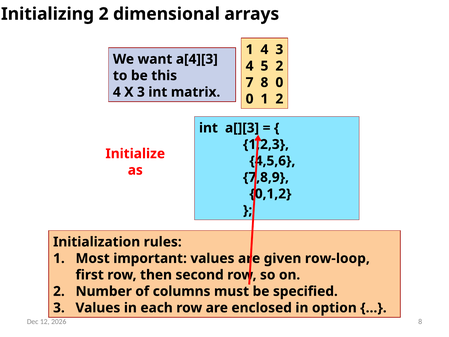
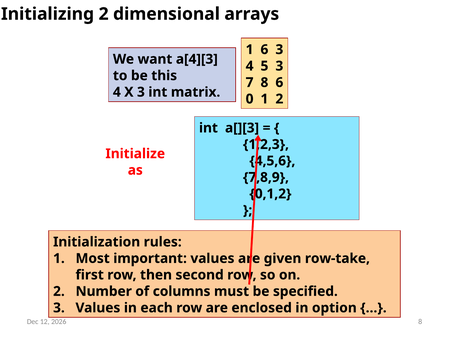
1 4: 4 -> 6
5 2: 2 -> 3
8 0: 0 -> 6
row-loop: row-loop -> row-take
